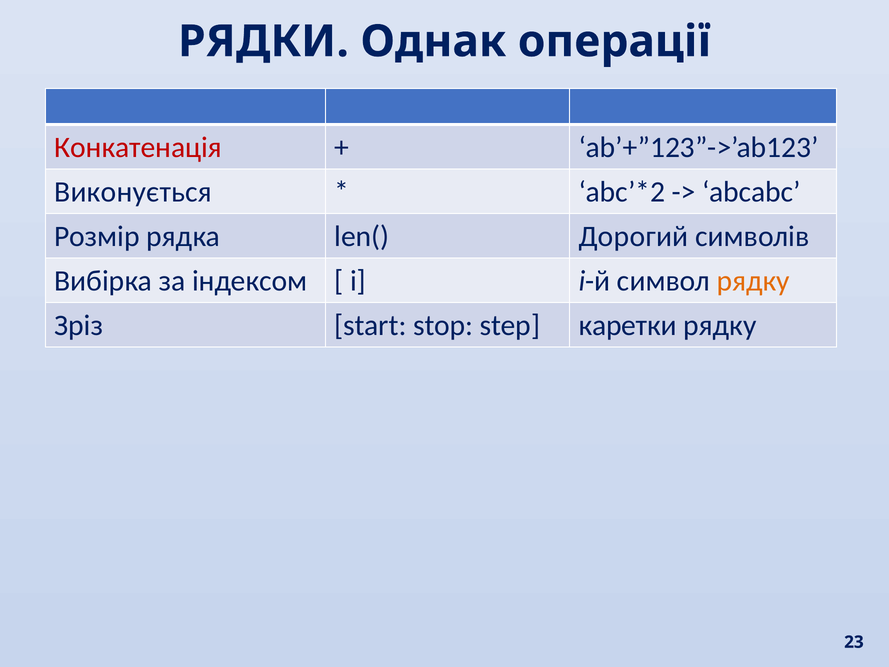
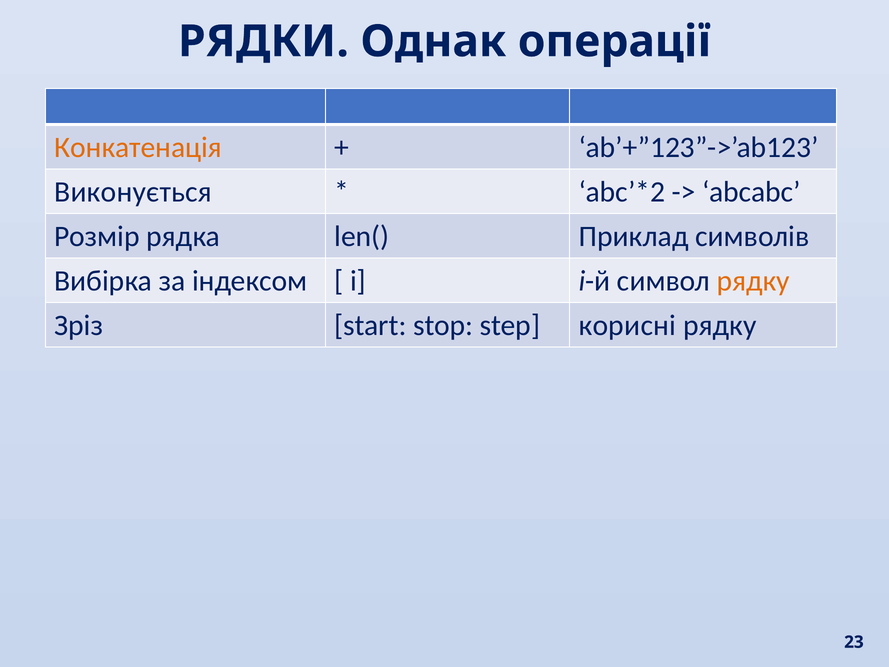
Конкатенація colour: red -> orange
Дорогий: Дорогий -> Приклад
каретки: каретки -> корисні
